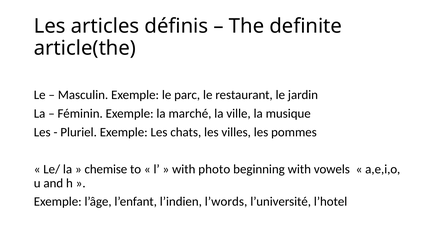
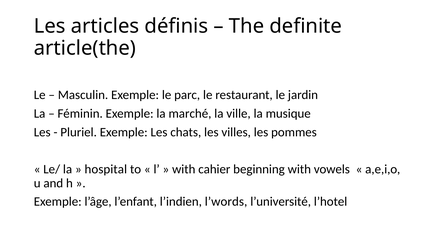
chemise: chemise -> hospital
photo: photo -> cahier
